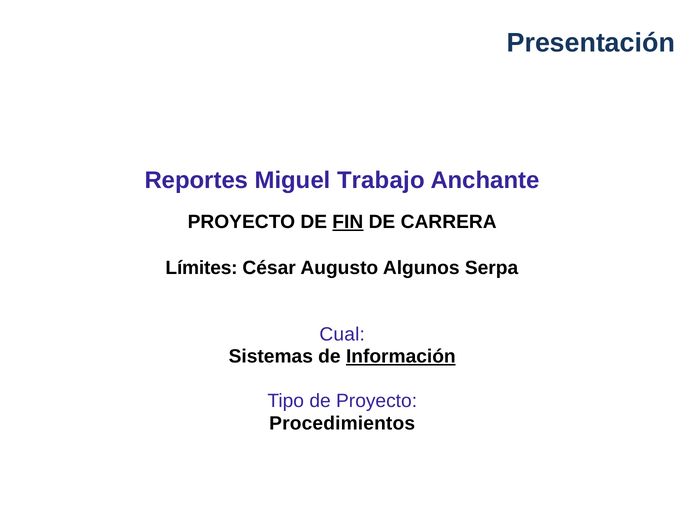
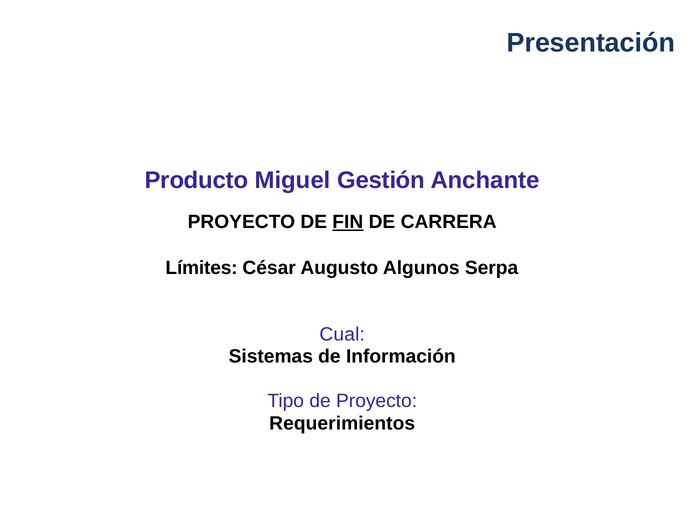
Reportes: Reportes -> Producto
Trabajo: Trabajo -> Gestión
Información underline: present -> none
Procedimientos: Procedimientos -> Requerimientos
